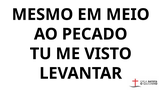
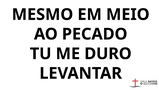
VISTO: VISTO -> DURO
